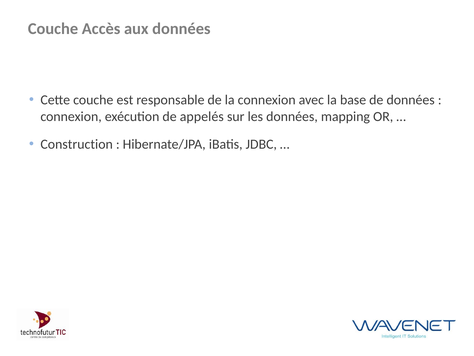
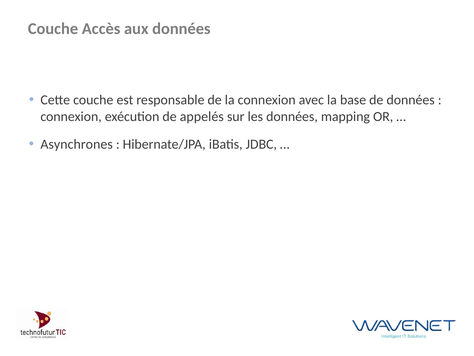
Construction: Construction -> Asynchrones
